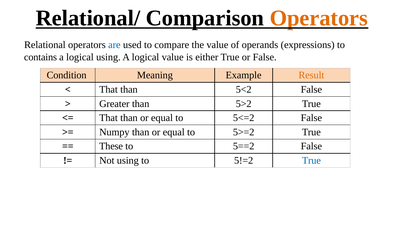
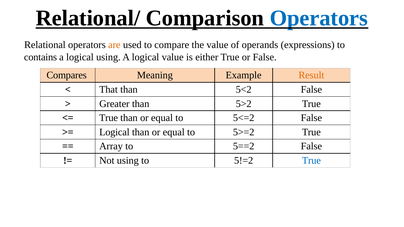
Operators at (319, 18) colour: orange -> blue
are colour: blue -> orange
Condition: Condition -> Compares
That at (109, 118): That -> True
Numpy at (114, 132): Numpy -> Logical
These: These -> Array
